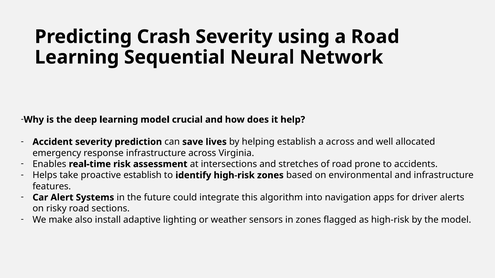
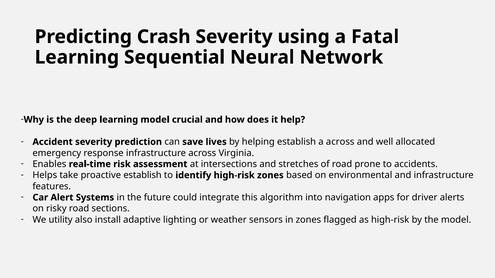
a Road: Road -> Fatal
make: make -> utility
